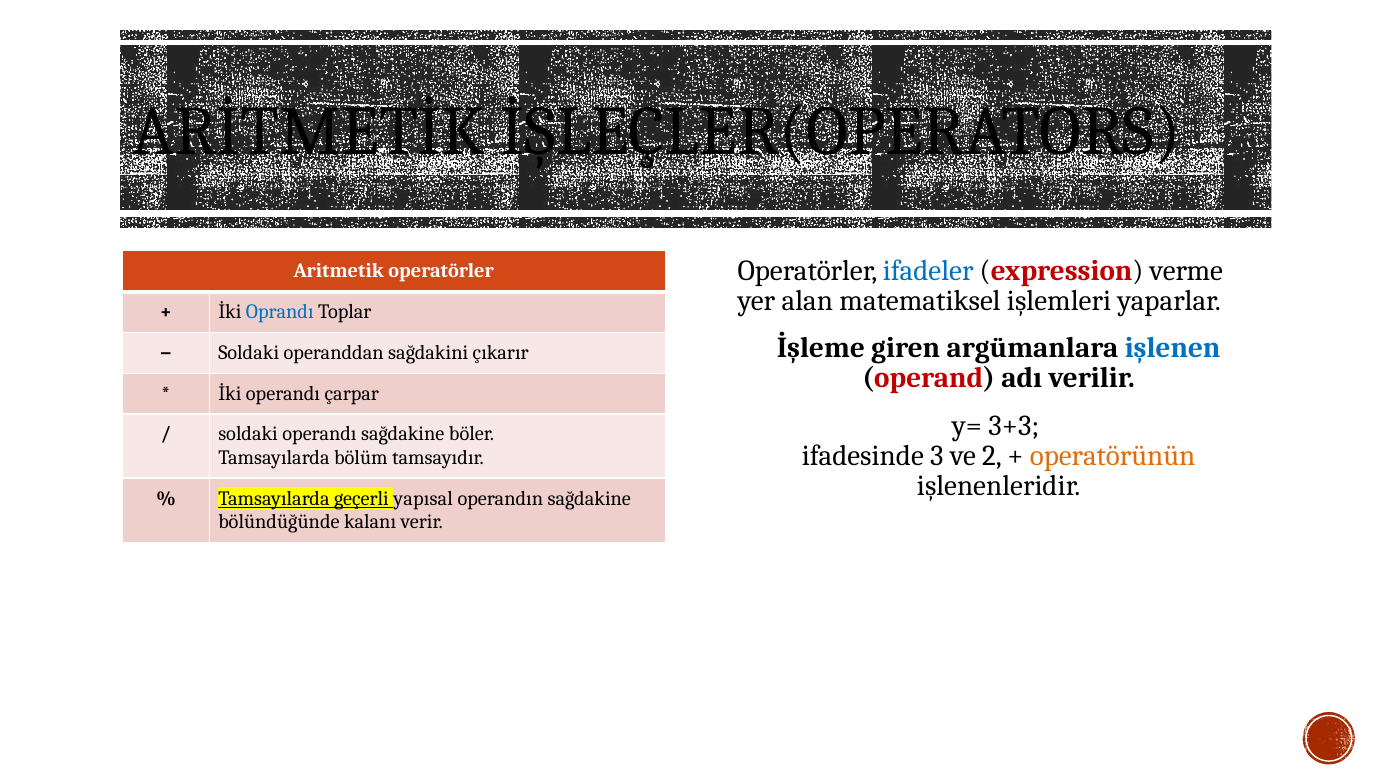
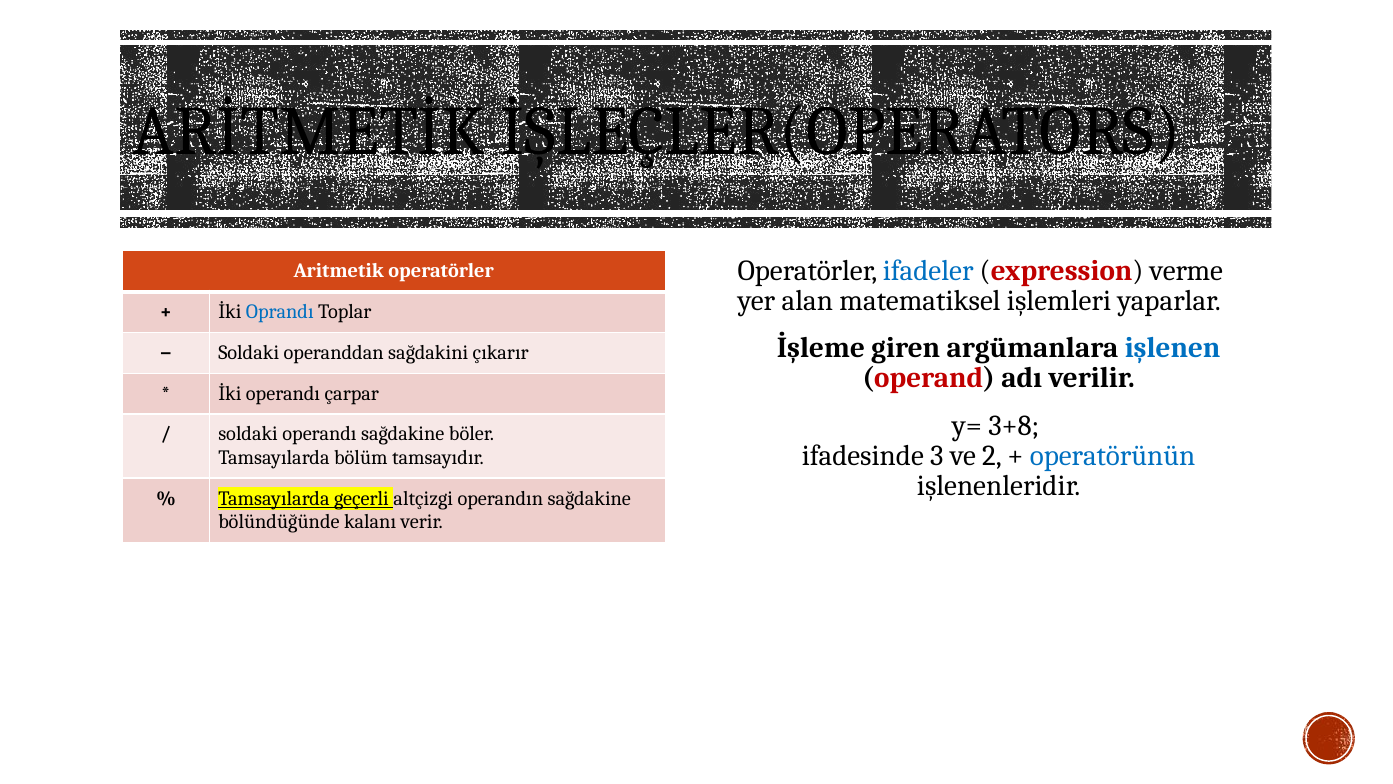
3+3: 3+3 -> 3+8
operatörünün colour: orange -> blue
yapısal: yapısal -> altçizgi
